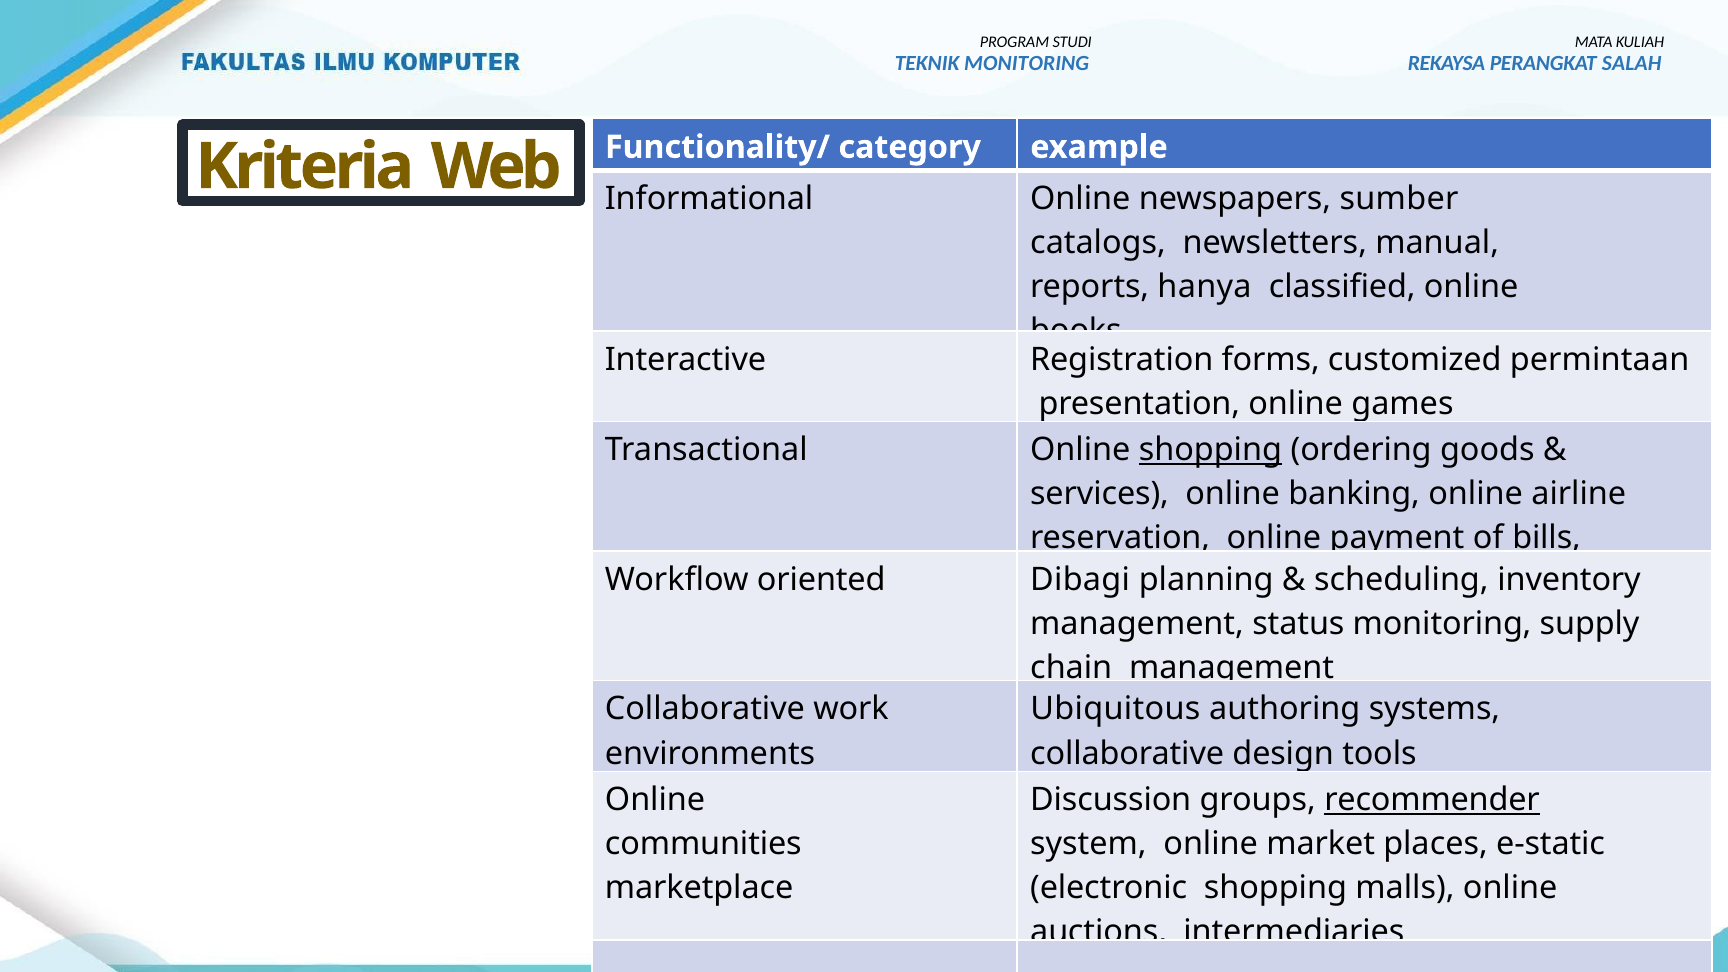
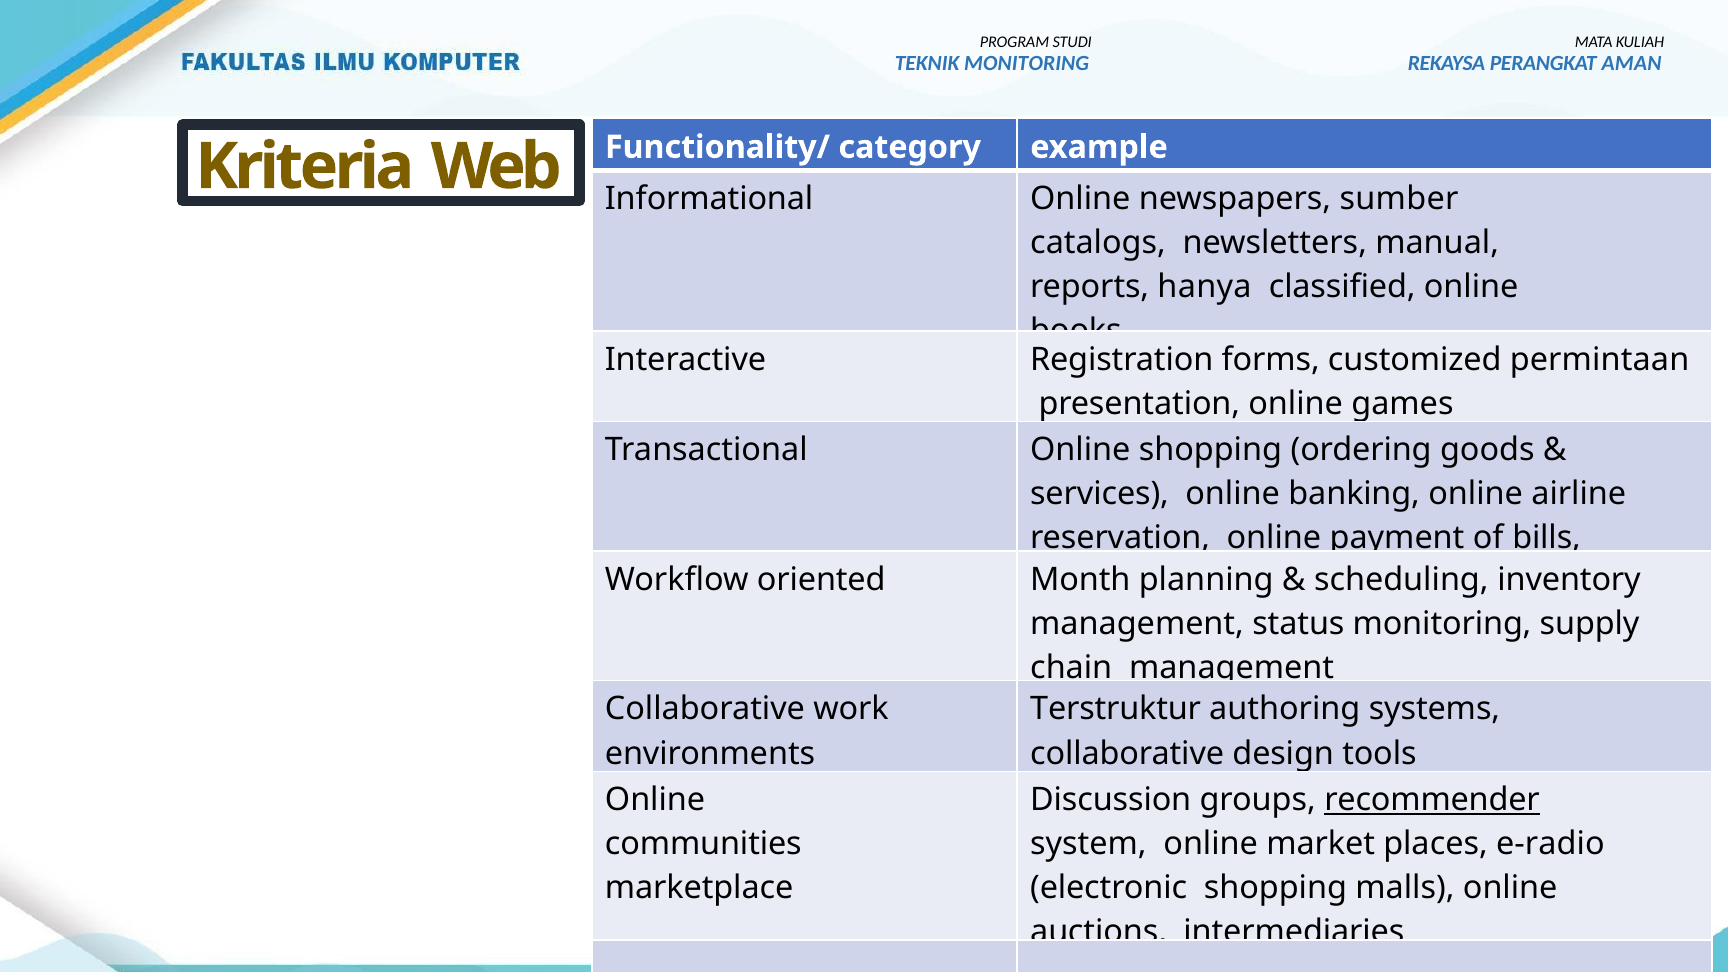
SALAH: SALAH -> AMAN
shopping at (1210, 450) underline: present -> none
Dibagi: Dibagi -> Month
Ubiquitous: Ubiquitous -> Terstruktur
e-static: e-static -> e-radio
